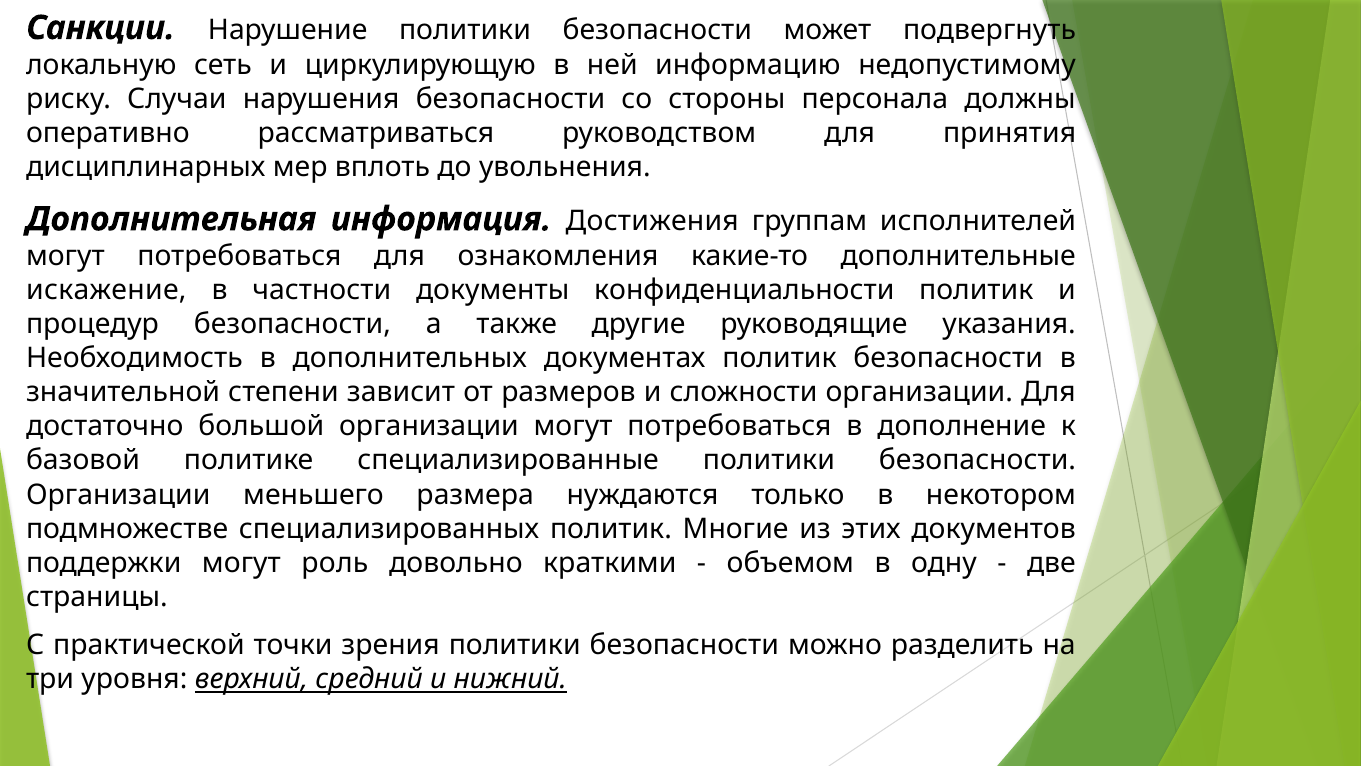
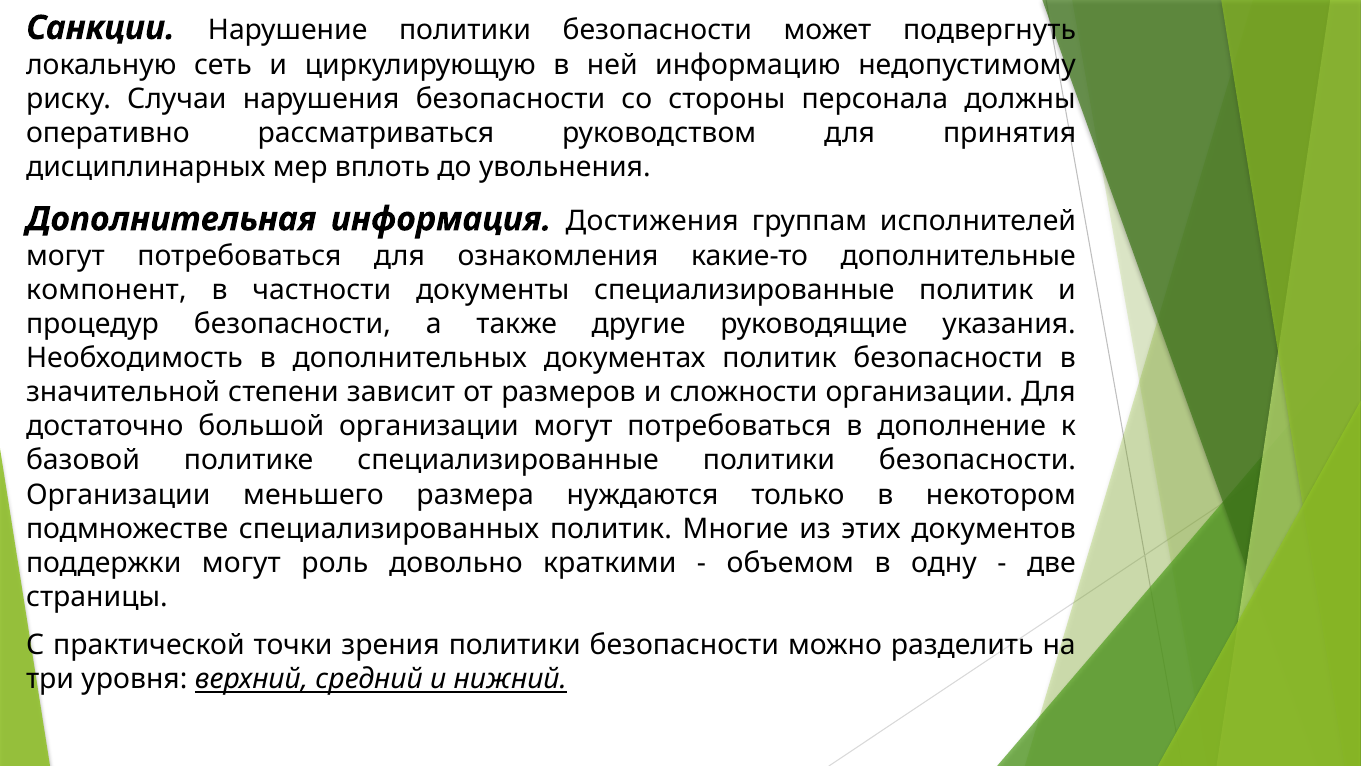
искажение: искажение -> компонент
документы конфиденциальности: конфиденциальности -> специализированные
